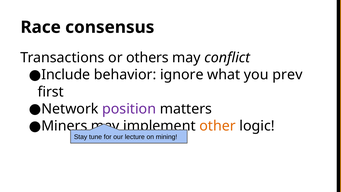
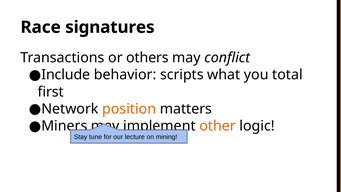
consensus: consensus -> signatures
ignore: ignore -> scripts
prev: prev -> total
position colour: purple -> orange
